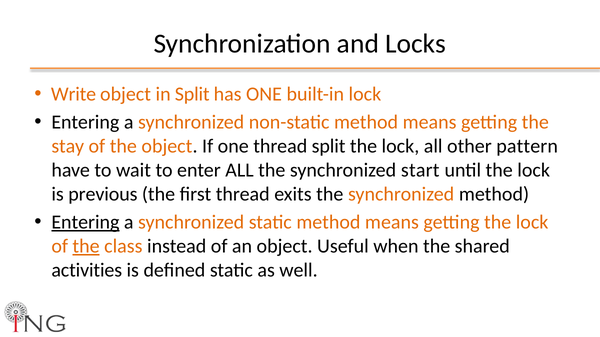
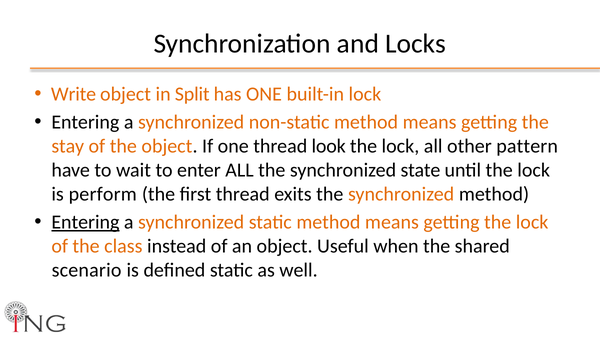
thread split: split -> look
start: start -> state
previous: previous -> perform
the at (86, 247) underline: present -> none
activities: activities -> scenario
